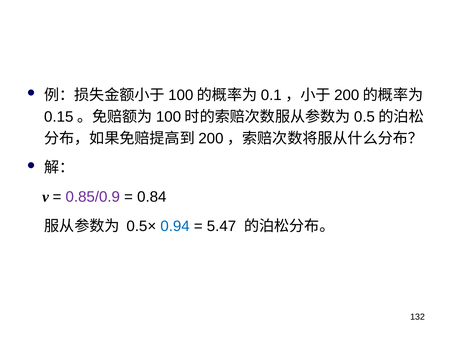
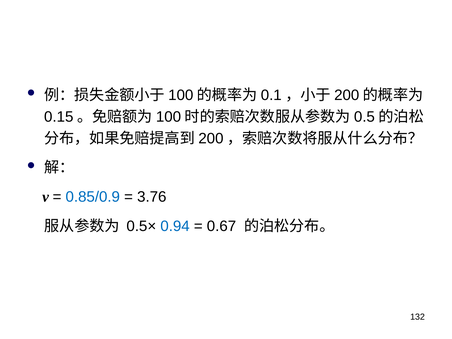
0.85/0.9 colour: purple -> blue
0.84: 0.84 -> 3.76
5.47: 5.47 -> 0.67
